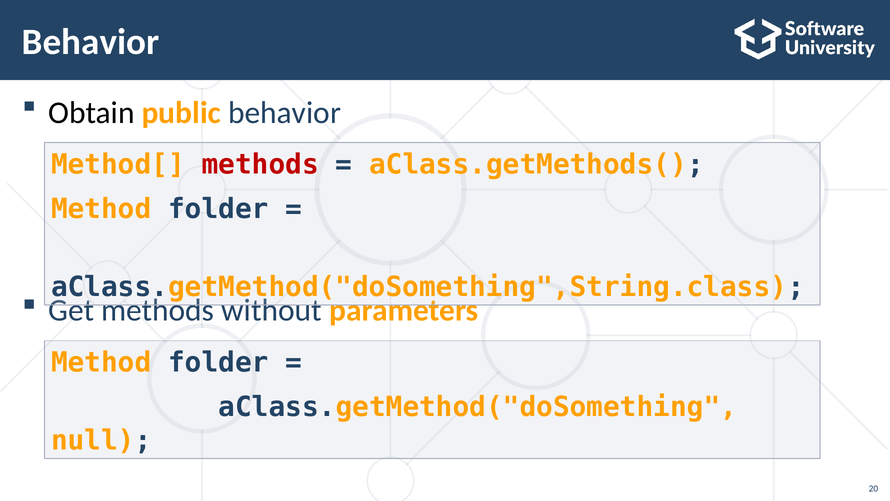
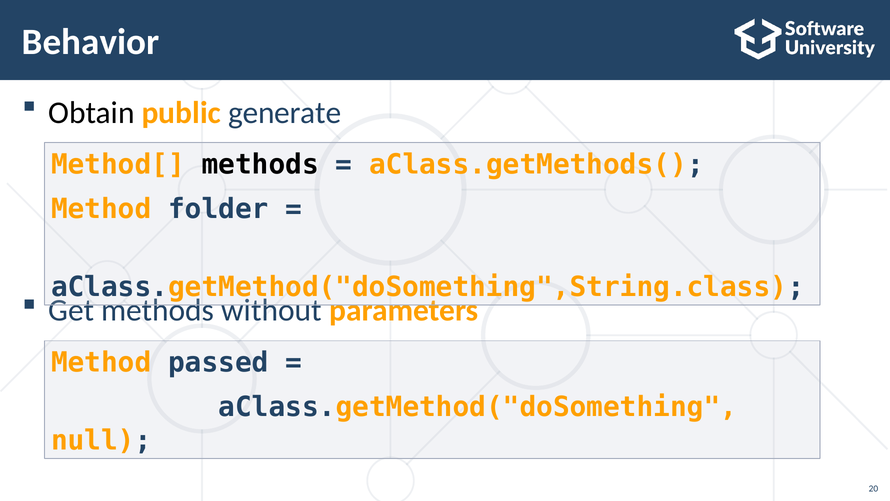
public behavior: behavior -> generate
methods at (260, 164) colour: red -> black
folder at (218, 362): folder -> passed
